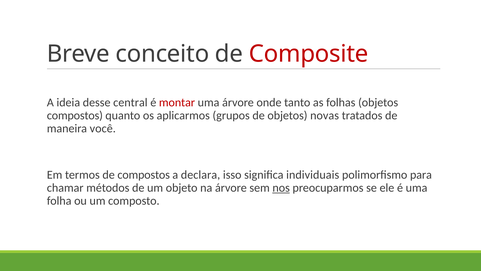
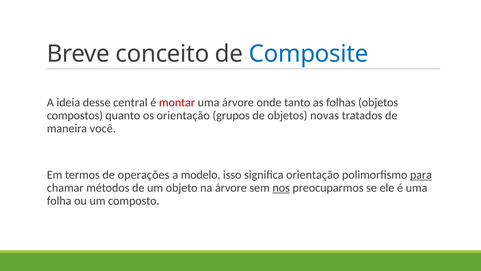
Composite colour: red -> blue
os aplicarmos: aplicarmos -> orientação
de compostos: compostos -> operações
declara: declara -> modelo
significa individuais: individuais -> orientação
para underline: none -> present
